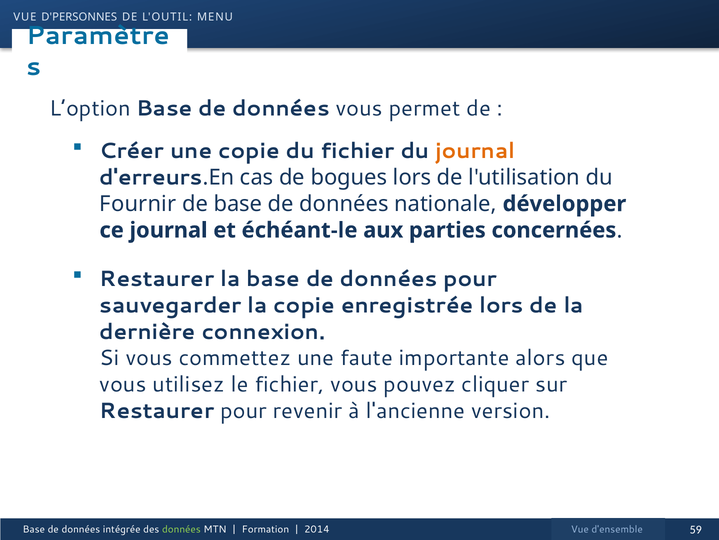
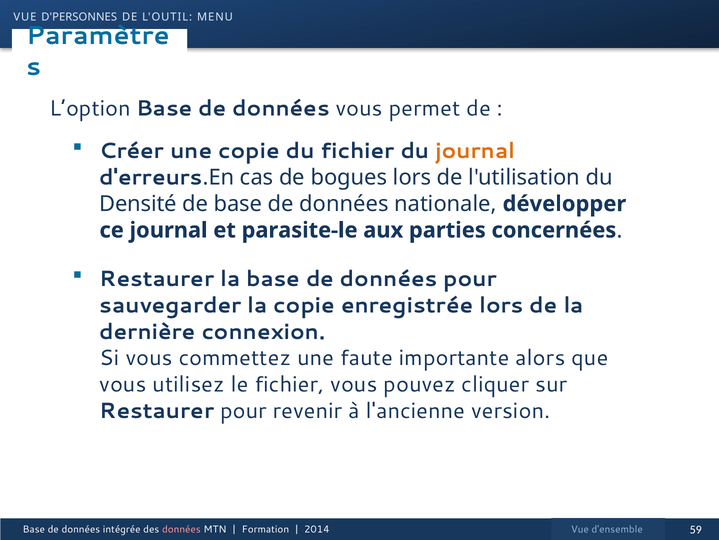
Fournir: Fournir -> Densité
échéant-le: échéant-le -> parasite-le
données at (181, 529) colour: light green -> pink
